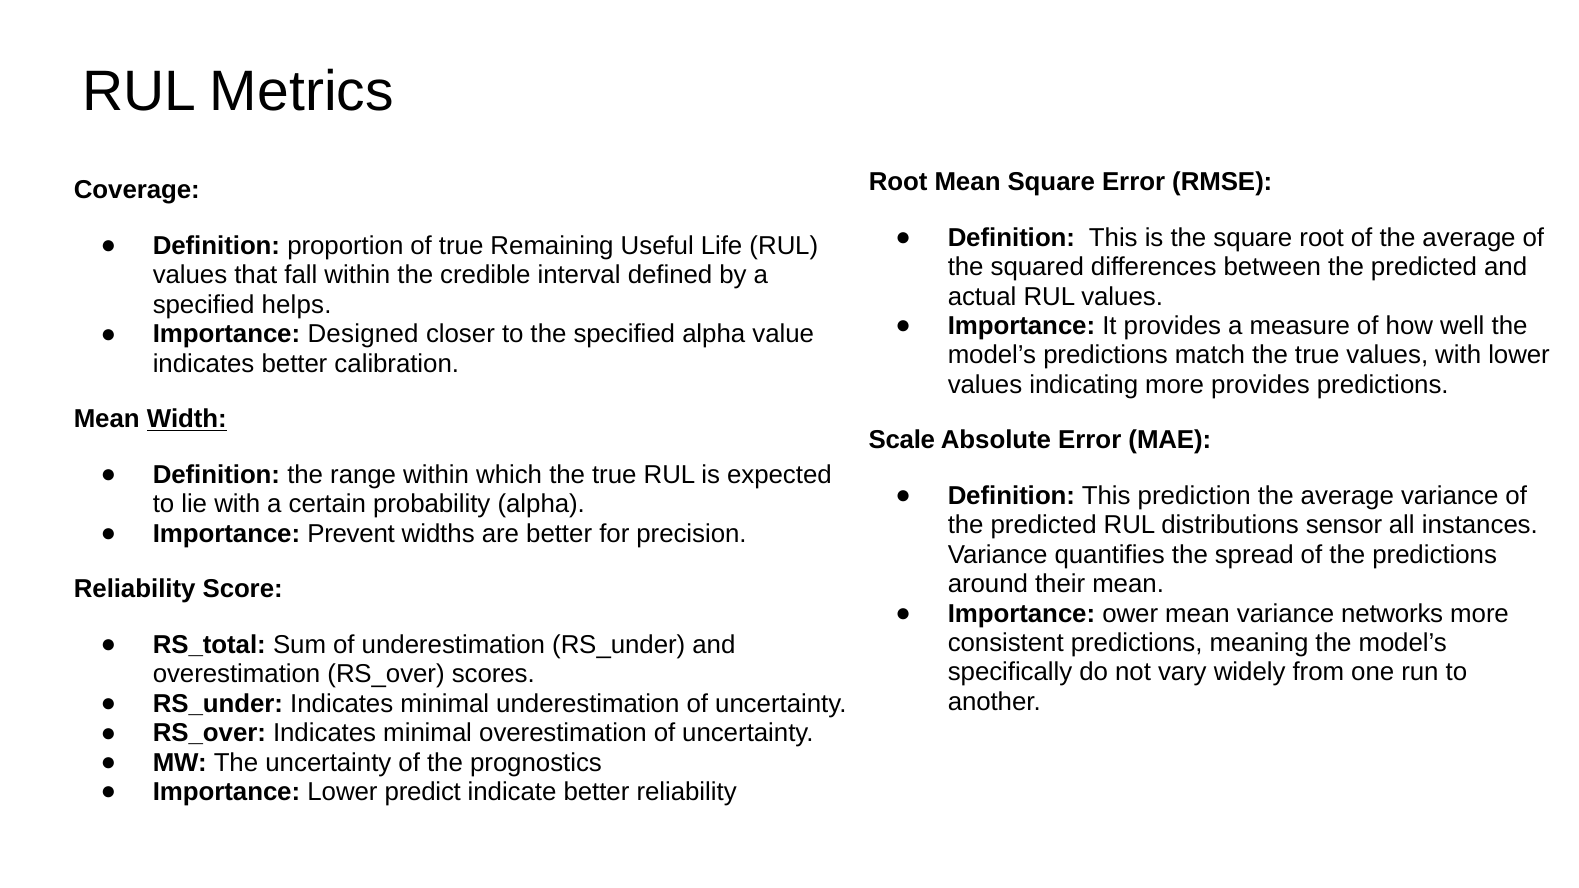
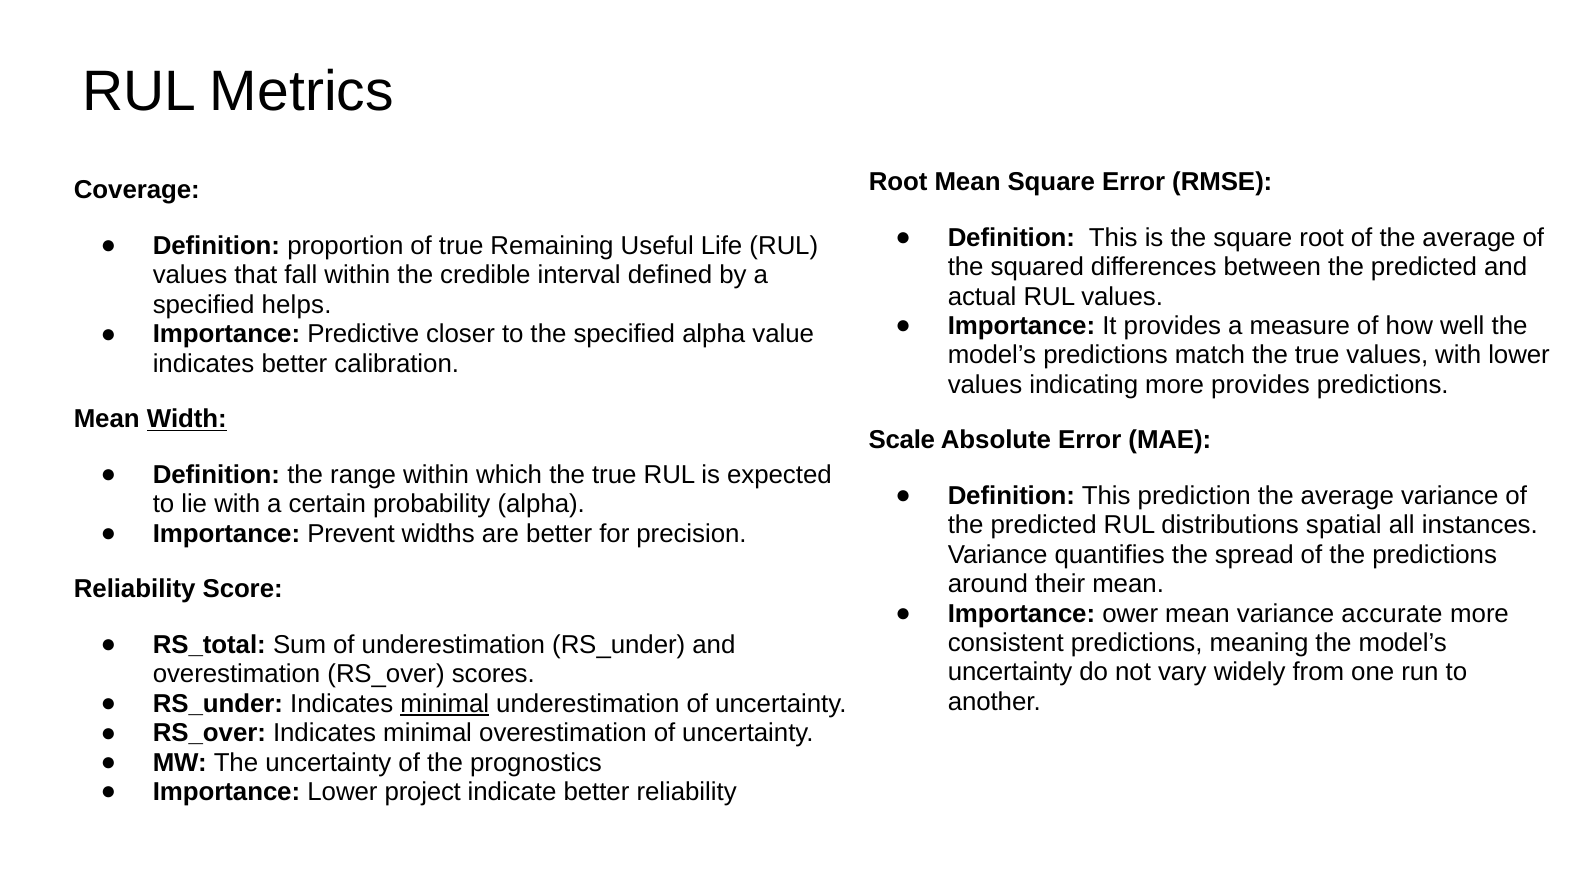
Designed: Designed -> Predictive
sensor: sensor -> spatial
networks: networks -> accurate
specifically at (1010, 673): specifically -> uncertainty
minimal at (445, 704) underline: none -> present
predict: predict -> project
